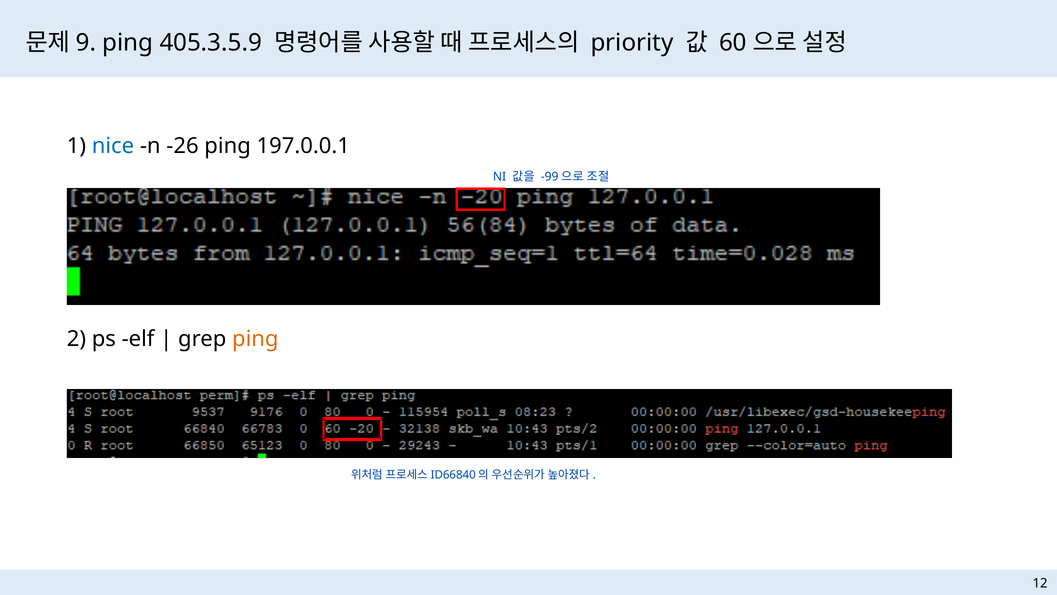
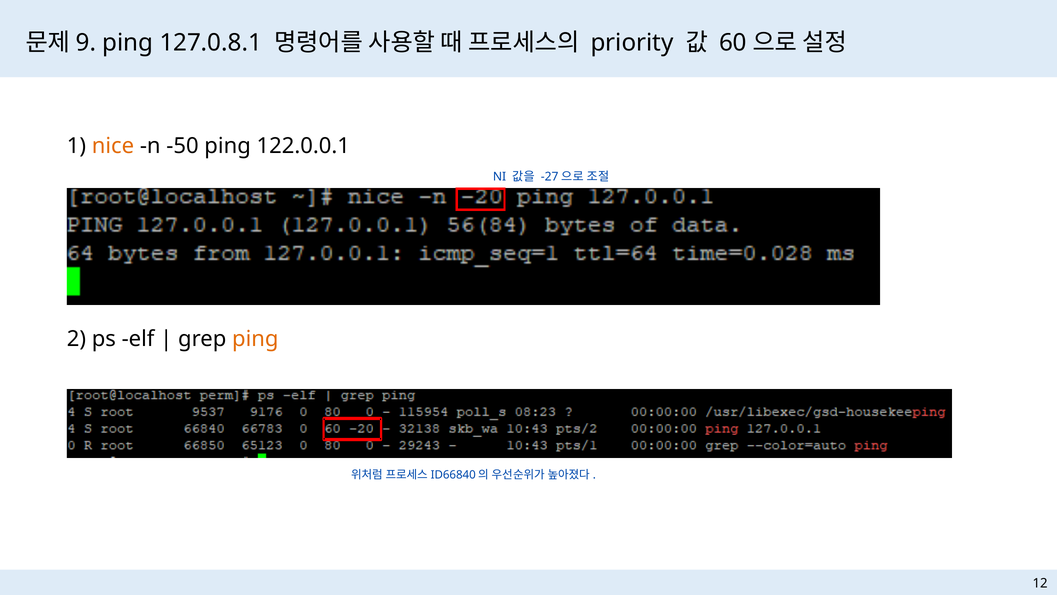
405.3.5.9: 405.3.5.9 -> 127.0.8.1
nice colour: blue -> orange
-26: -26 -> -50
197.0.0.1: 197.0.0.1 -> 122.0.0.1
-99: -99 -> -27
